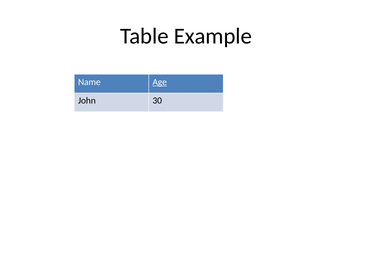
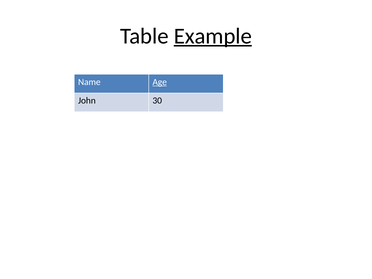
Example underline: none -> present
